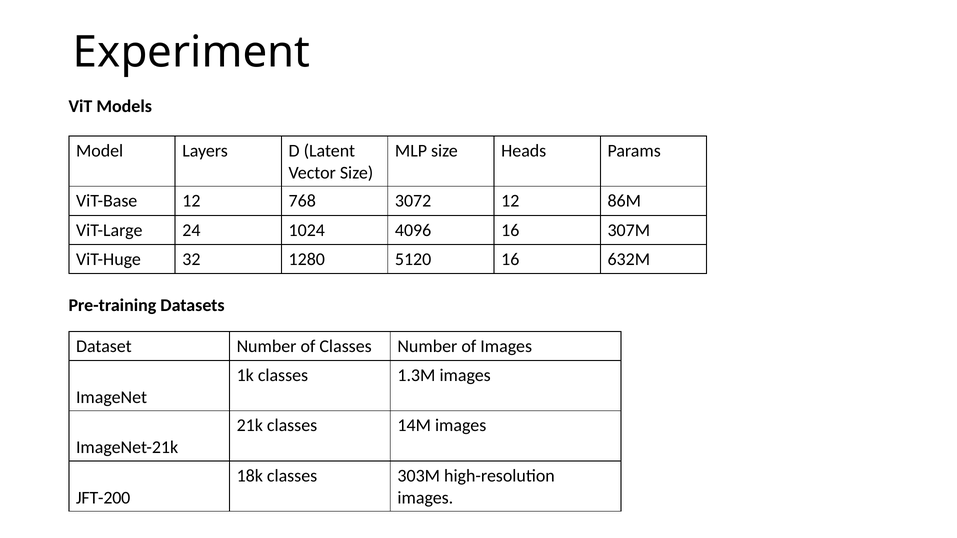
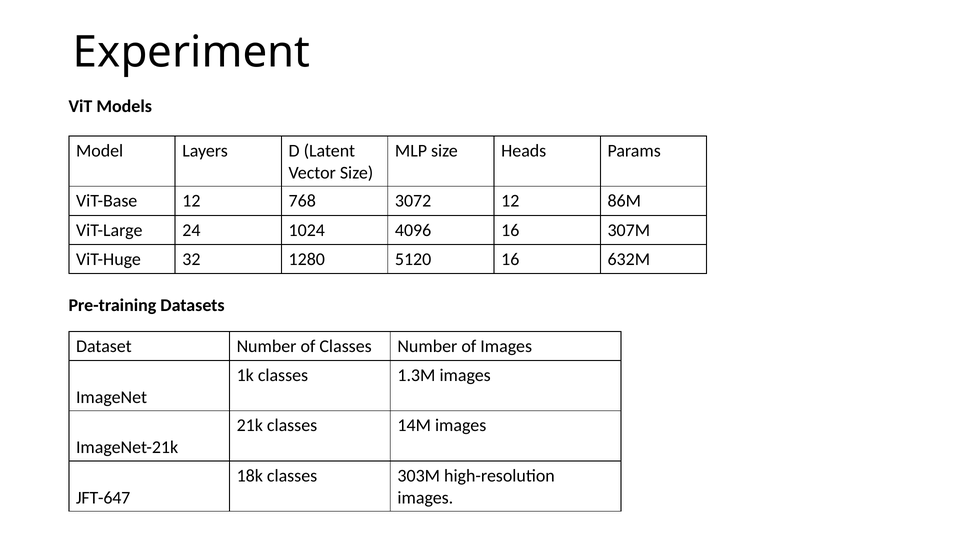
JFT-200: JFT-200 -> JFT-647
